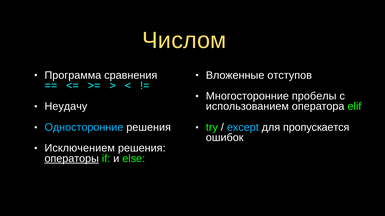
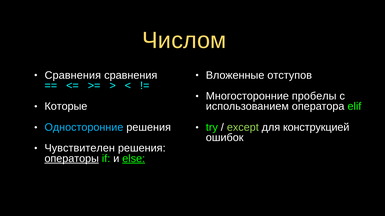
Программа at (73, 75): Программа -> Сравнения
Неудачу: Неудачу -> Которые
except colour: light blue -> light green
пропускается: пропускается -> конструкцией
Исключением: Исключением -> Чувствителен
else underline: none -> present
